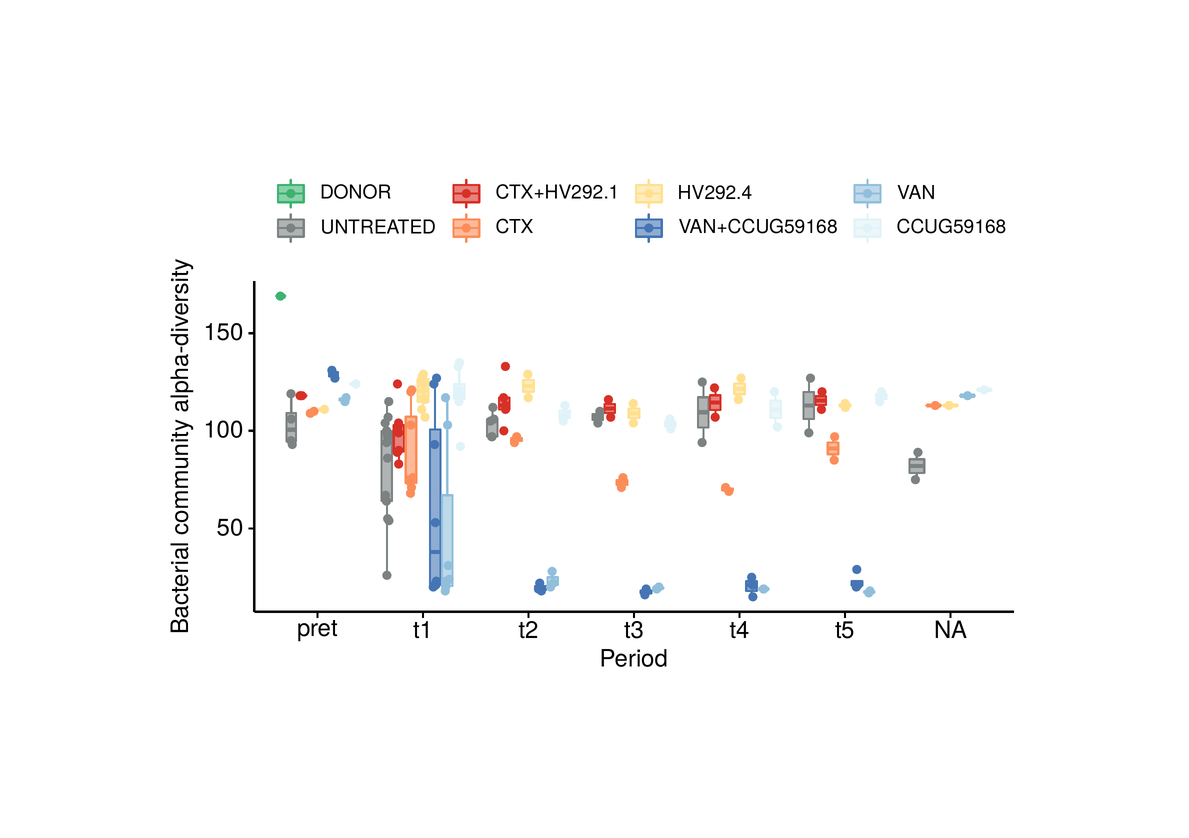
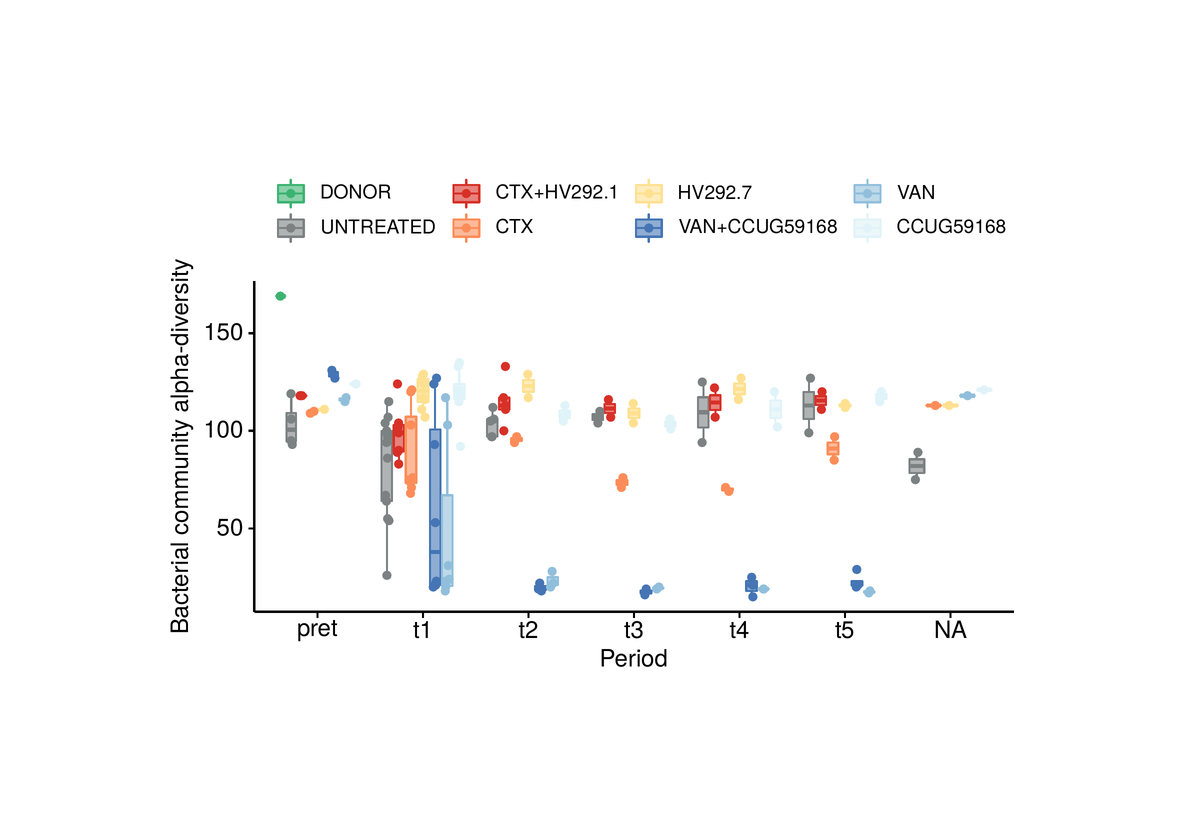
HV292.4: HV292.4 -> HV292.7
